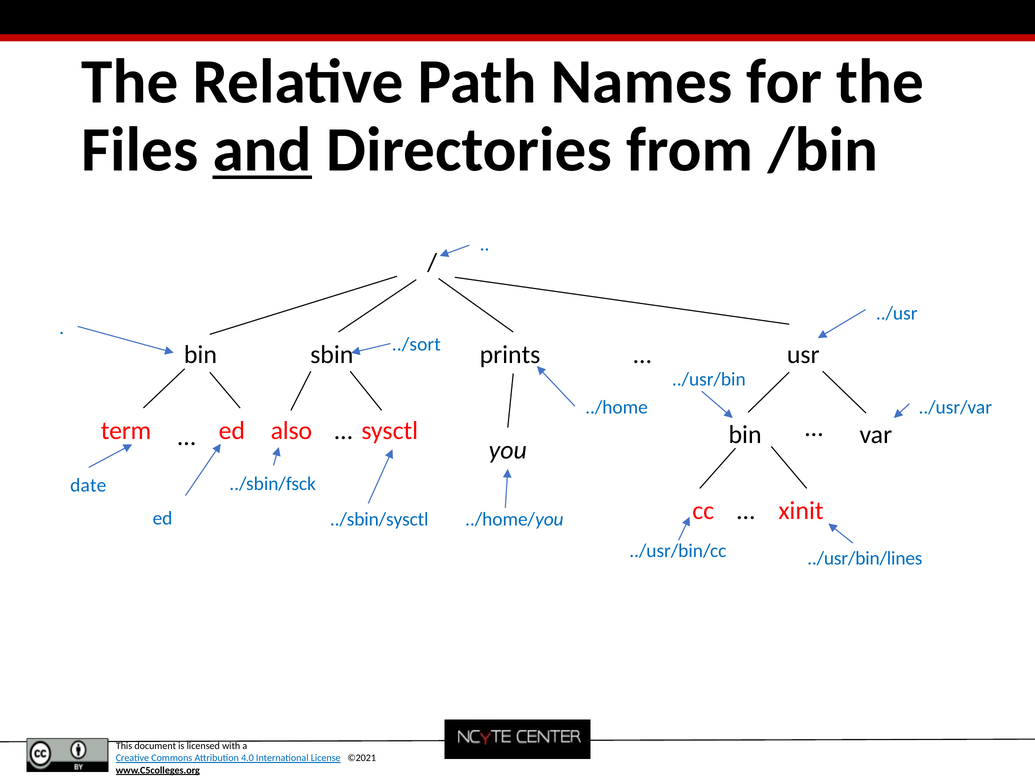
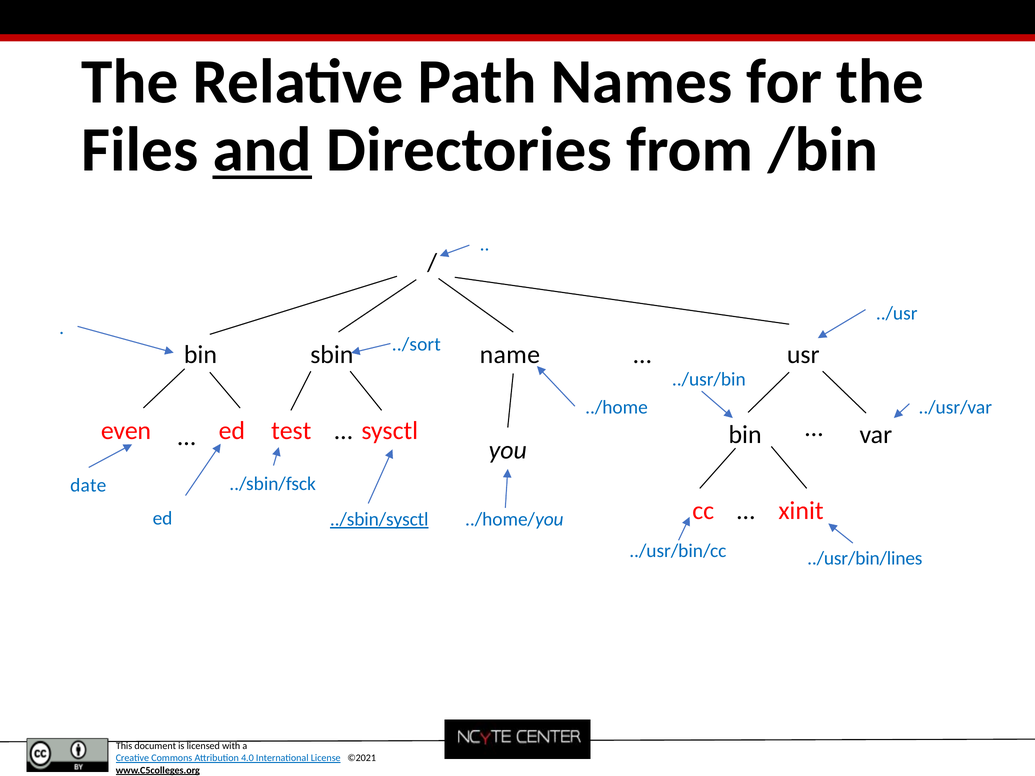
prints: prints -> name
term: term -> even
also: also -> test
../sbin/sysctl underline: none -> present
